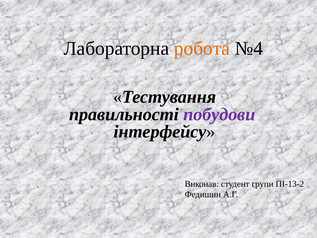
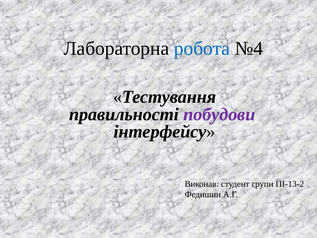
робота colour: orange -> blue
